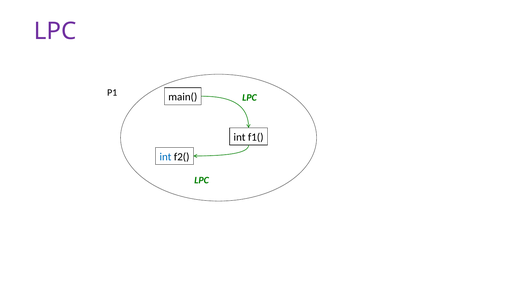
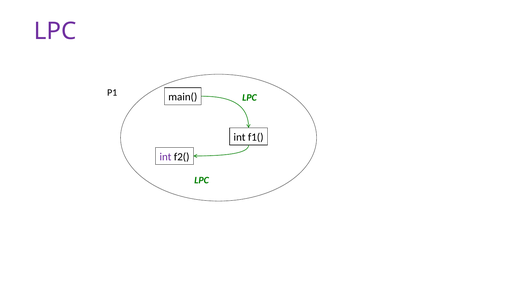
int at (165, 157) colour: blue -> purple
